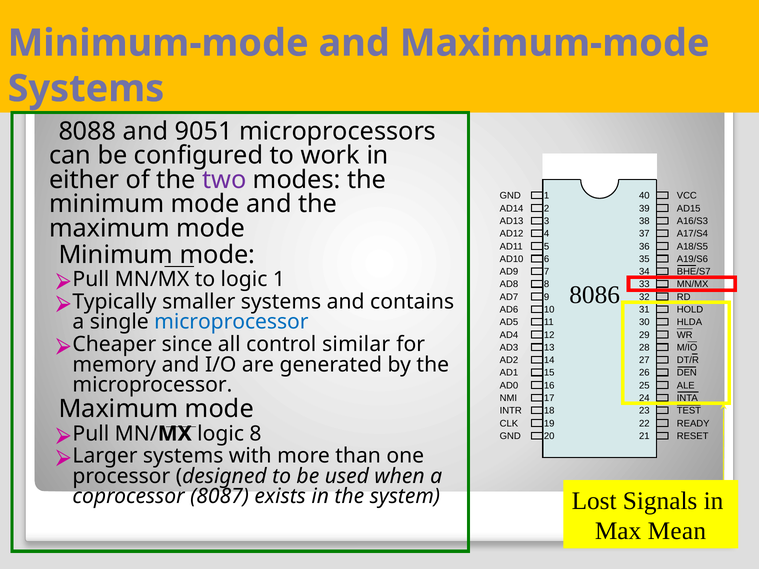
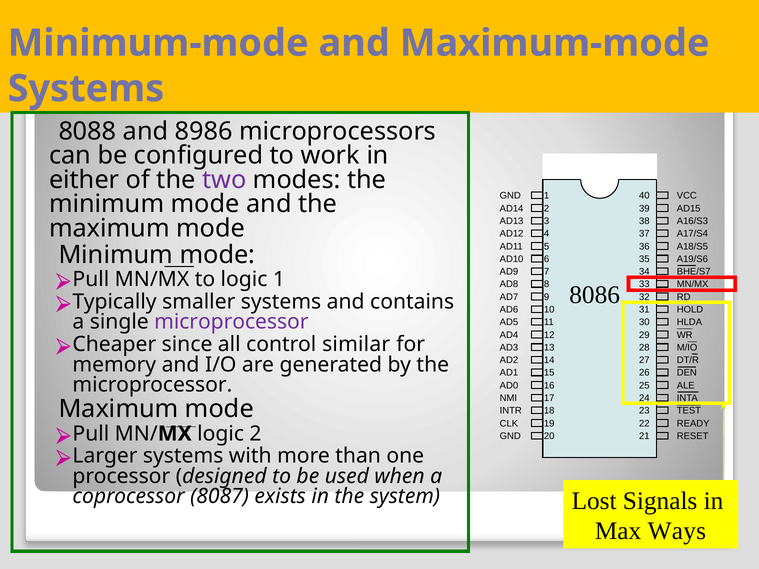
9051: 9051 -> 8986
microprocessor at (231, 322) colour: blue -> purple
logic 8: 8 -> 2
Mean: Mean -> Ways
